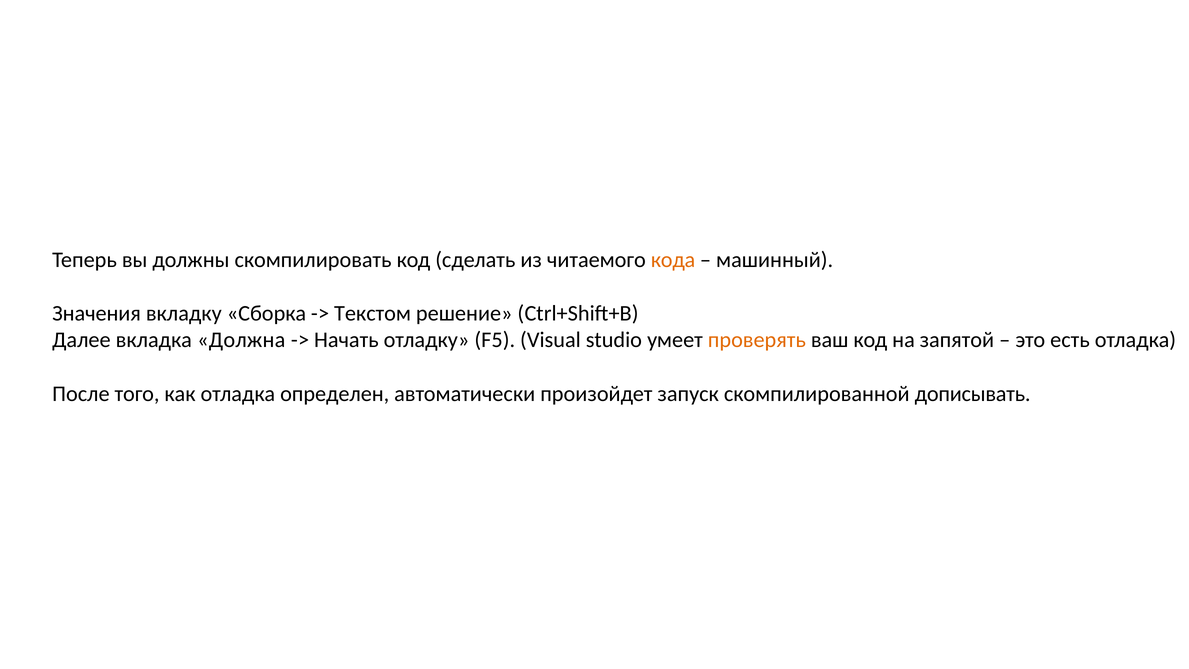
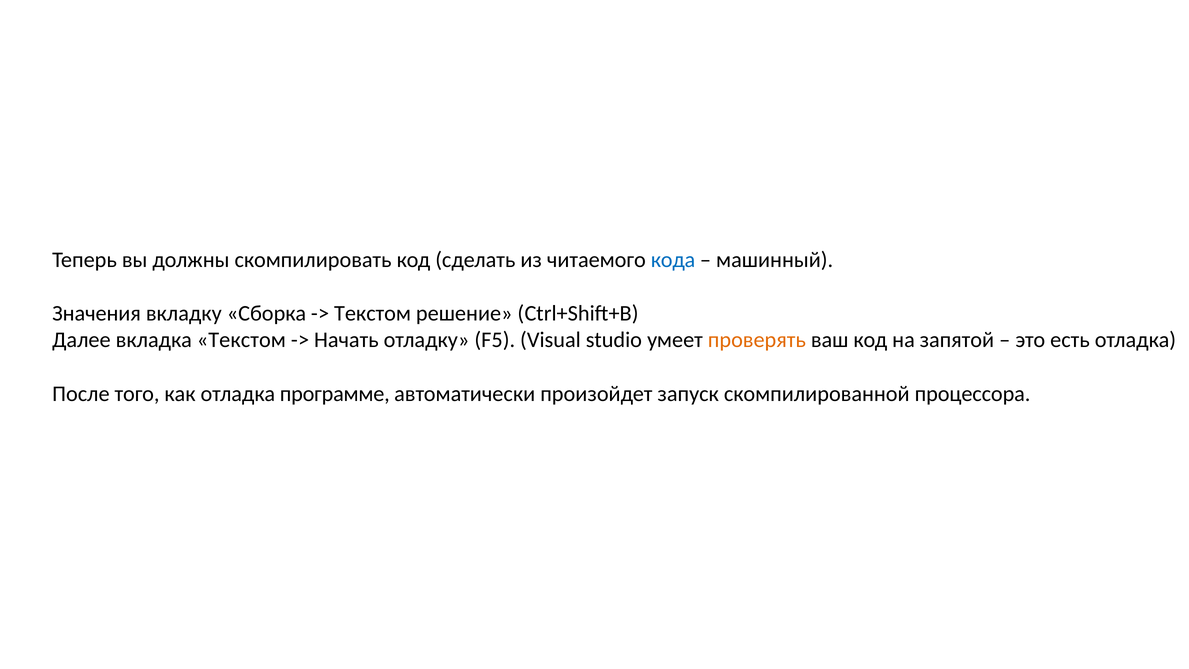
кода colour: orange -> blue
вкладка Должна: Должна -> Текстом
определен: определен -> программе
дописывать: дописывать -> процессора
